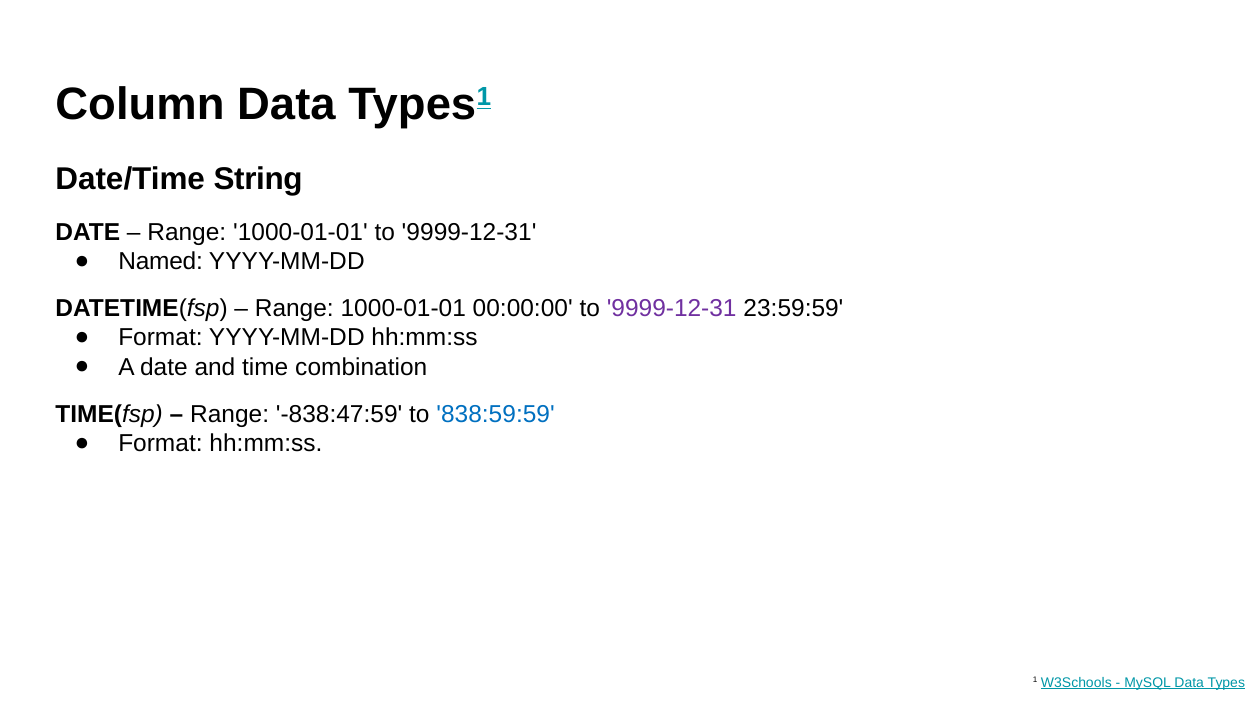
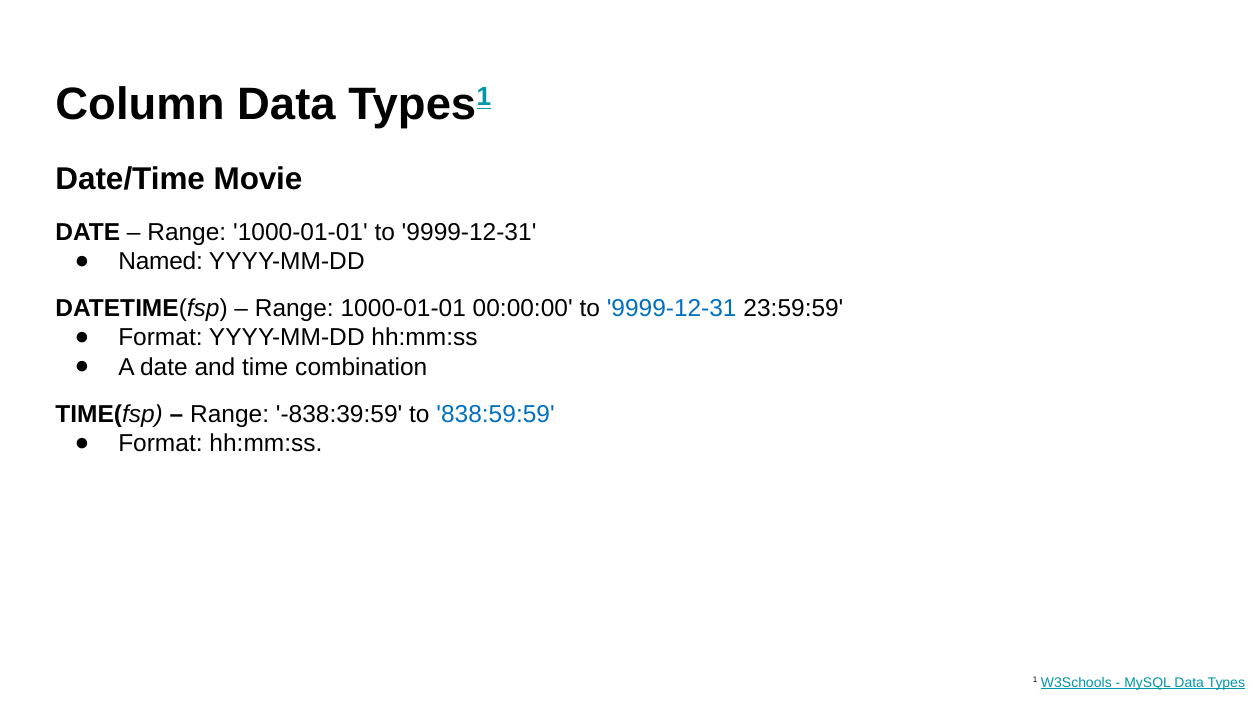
String: String -> Movie
9999-12-31 at (672, 309) colour: purple -> blue
-838:47:59: -838:47:59 -> -838:39:59
